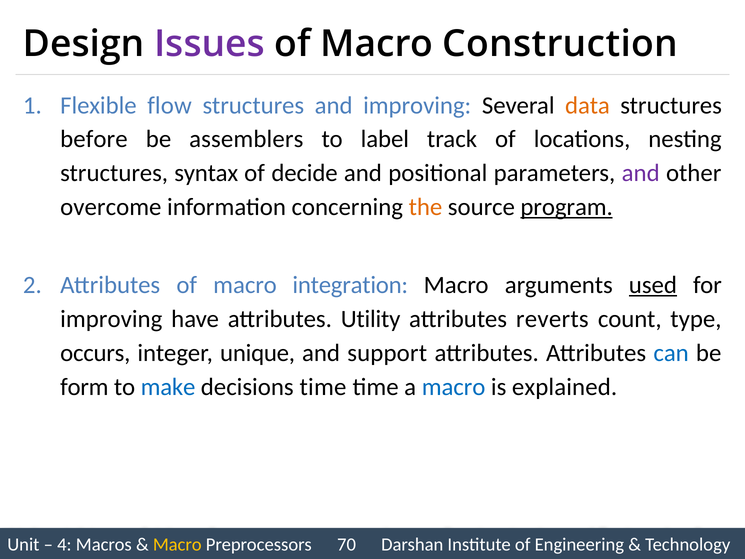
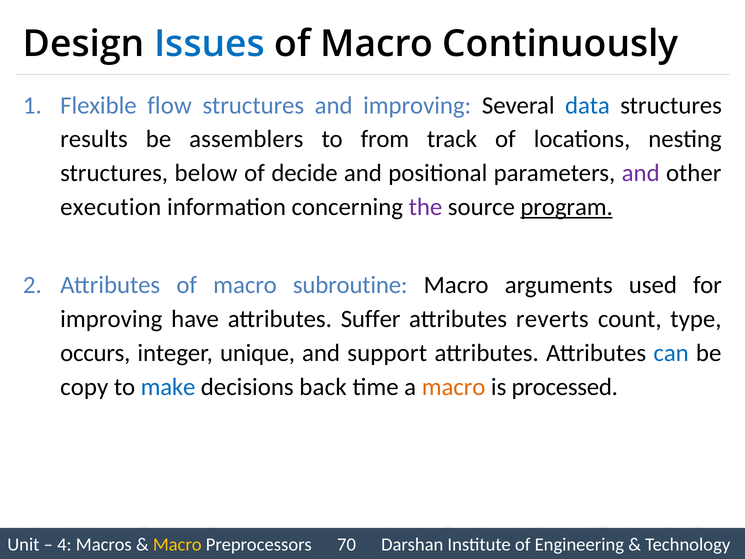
Issues colour: purple -> blue
Construction: Construction -> Continuously
data colour: orange -> blue
before: before -> results
label: label -> from
syntax: syntax -> below
overcome: overcome -> execution
the colour: orange -> purple
integration: integration -> subroutine
used underline: present -> none
Utility: Utility -> Suffer
form: form -> copy
decisions time: time -> back
macro at (454, 387) colour: blue -> orange
explained: explained -> processed
